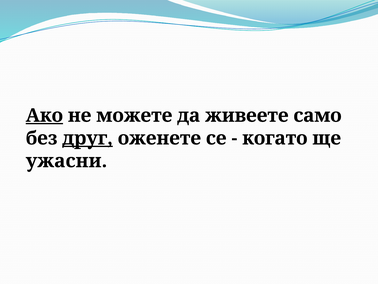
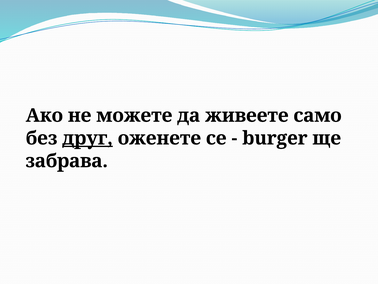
Ако underline: present -> none
когато: когато -> burger
ужасни: ужасни -> забрава
